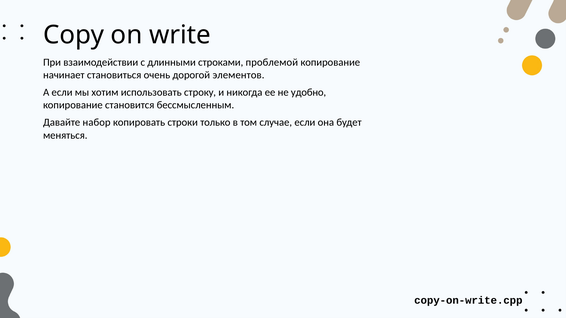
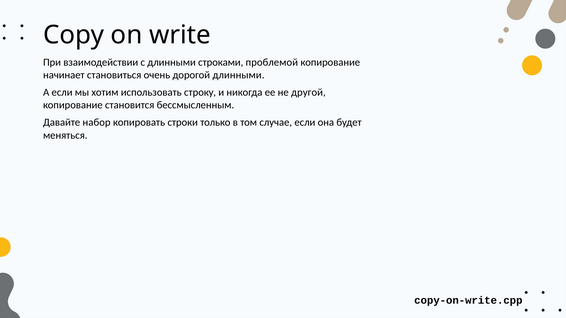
дорогой элементов: элементов -> длинными
удобно: удобно -> другой
